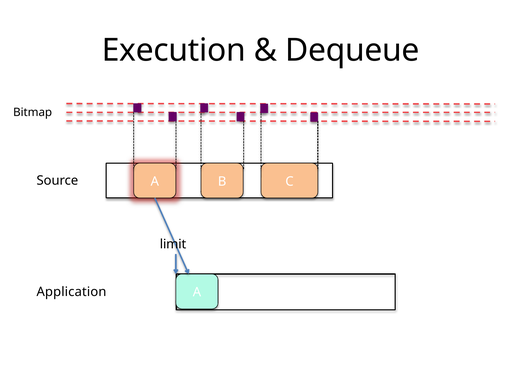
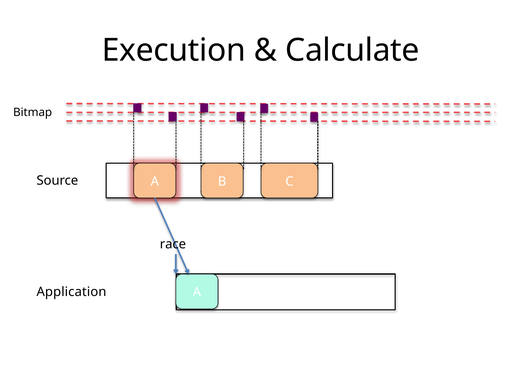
Dequeue: Dequeue -> Calculate
limit: limit -> race
